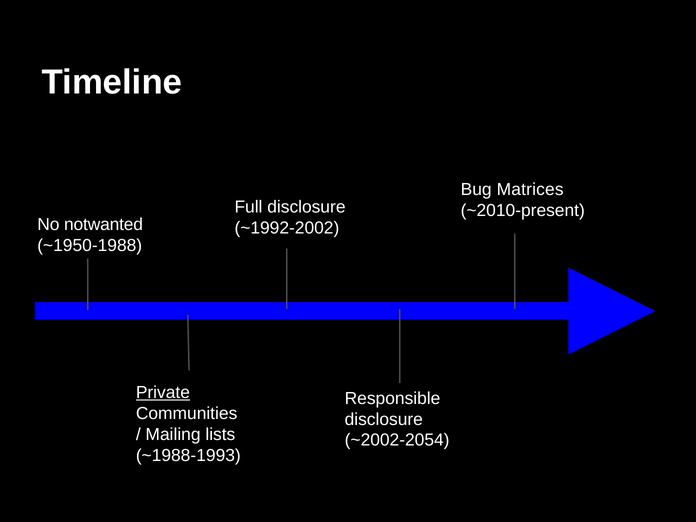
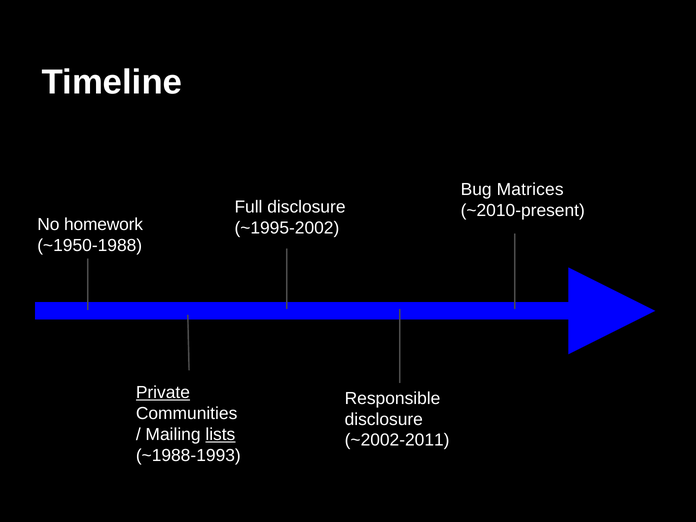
notwanted: notwanted -> homework
~1992-2002: ~1992-2002 -> ~1995-2002
lists underline: none -> present
~2002-2054: ~2002-2054 -> ~2002-2011
